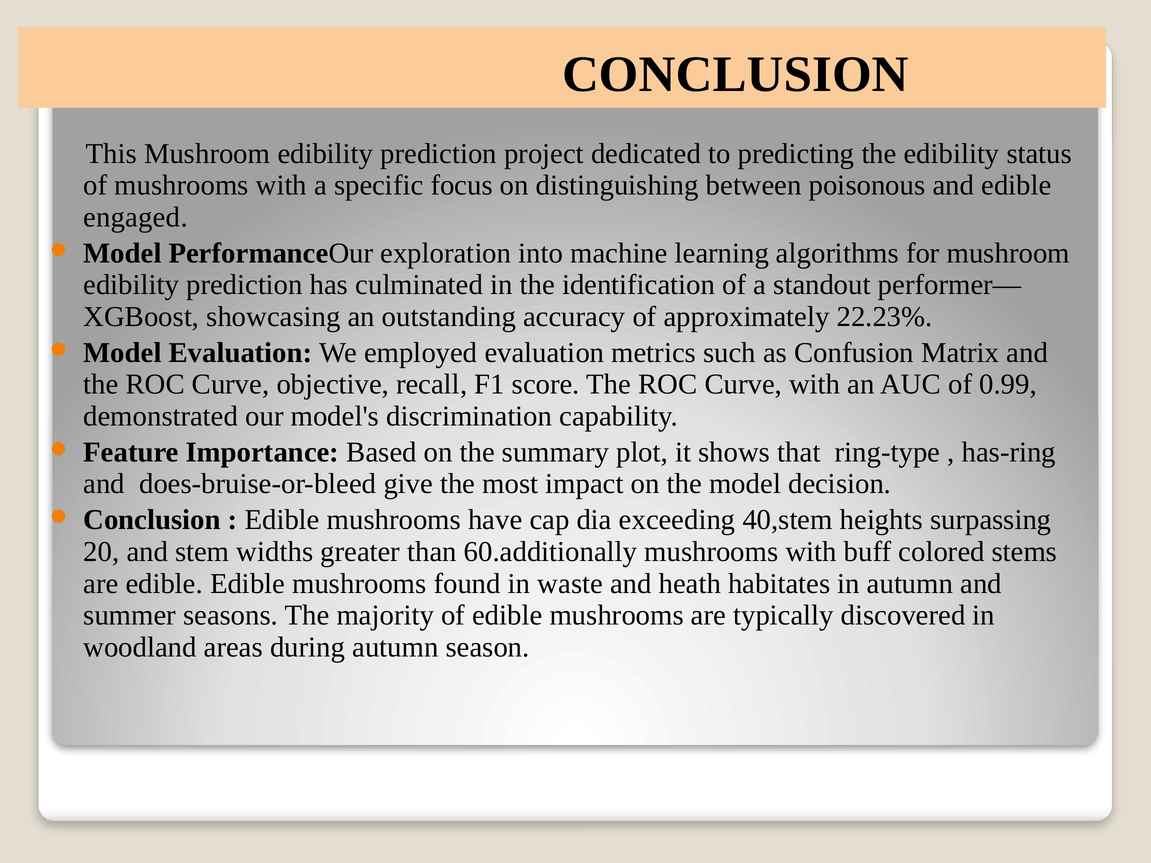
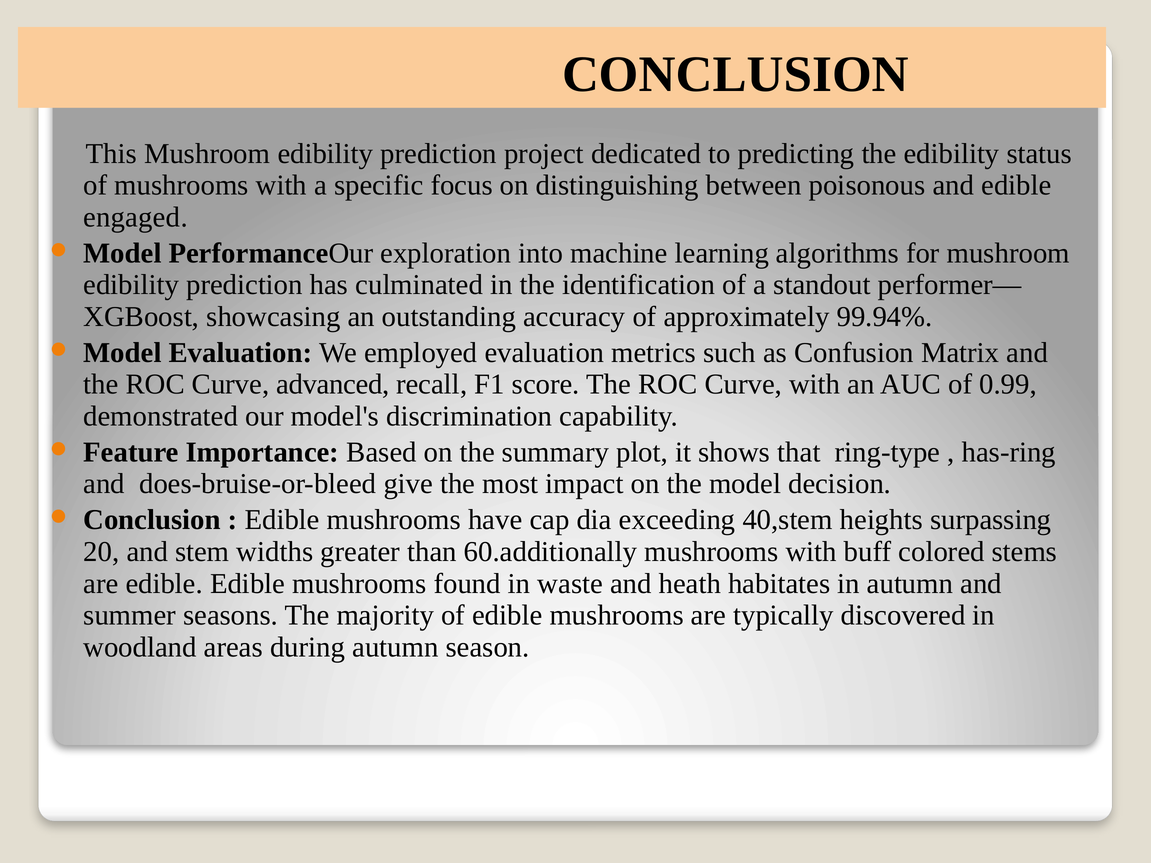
22.23%: 22.23% -> 99.94%
objective: objective -> advanced
